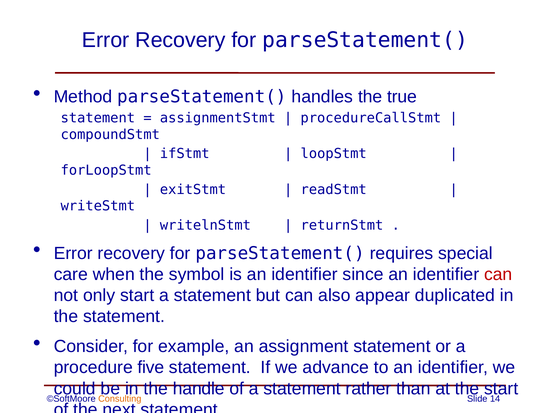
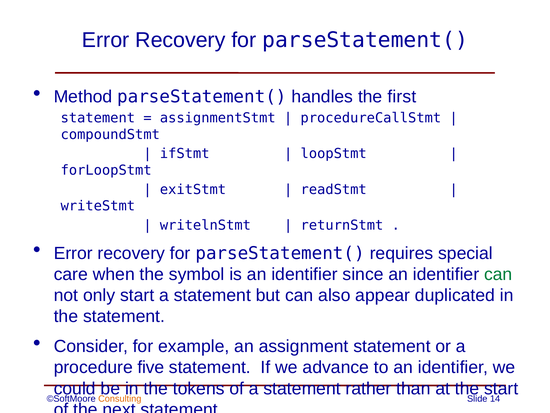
true: true -> first
can at (498, 274) colour: red -> green
handle: handle -> tokens
